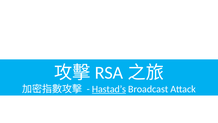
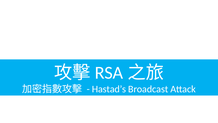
Hastad’s underline: present -> none
